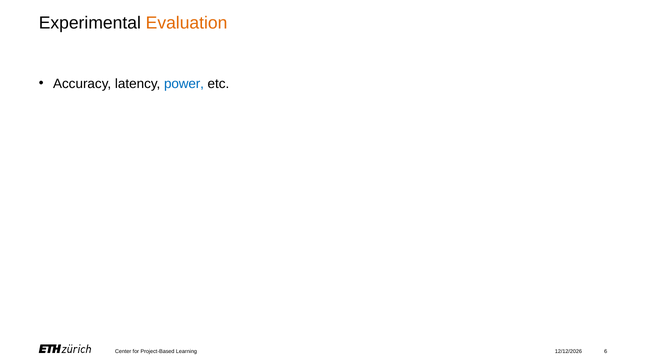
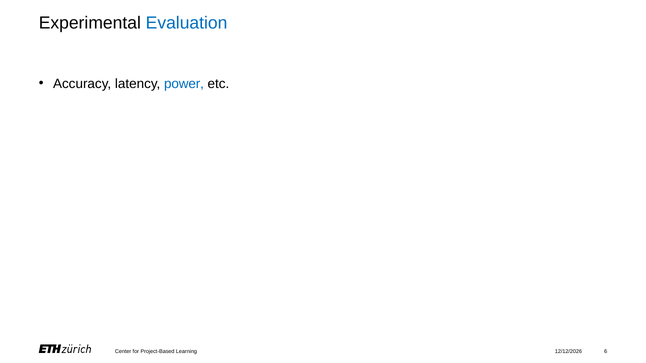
Evaluation colour: orange -> blue
